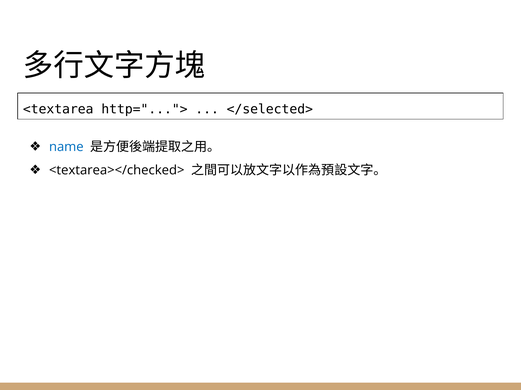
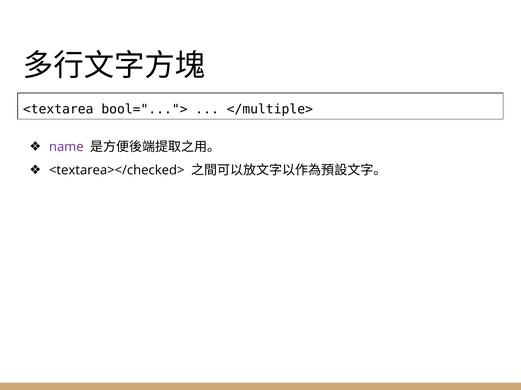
http="...">: http="..."> -> bool="...">
</selected>: </selected> -> </multiple>
name colour: blue -> purple
